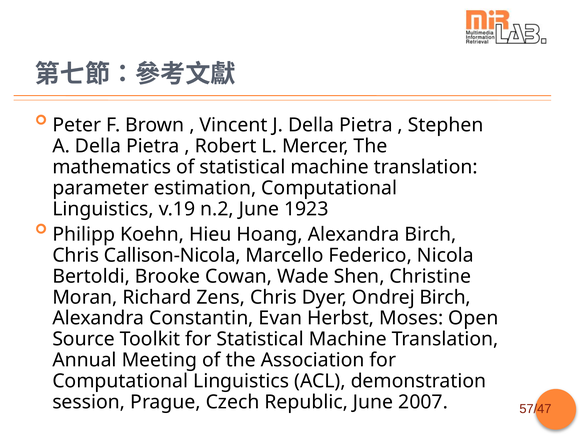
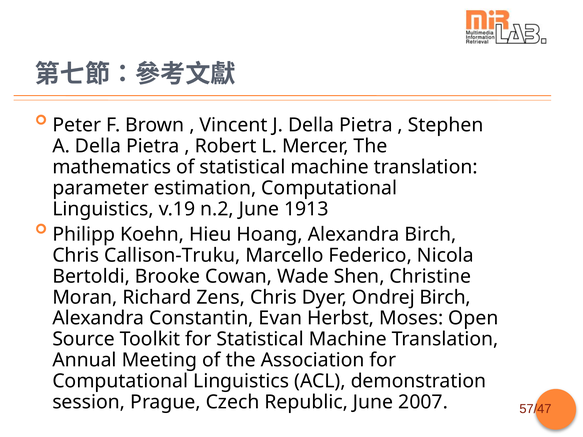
1923: 1923 -> 1913
Callison-Nicola: Callison-Nicola -> Callison-Truku
